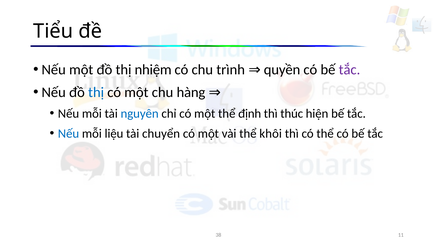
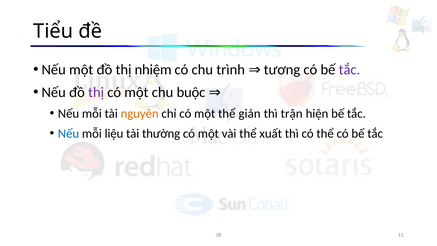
quyền: quyền -> tương
thị at (96, 92) colour: blue -> purple
hàng: hàng -> buộc
nguyên colour: blue -> orange
định: định -> giản
thúc: thúc -> trận
chuyển: chuyển -> thường
khôi: khôi -> xuất
